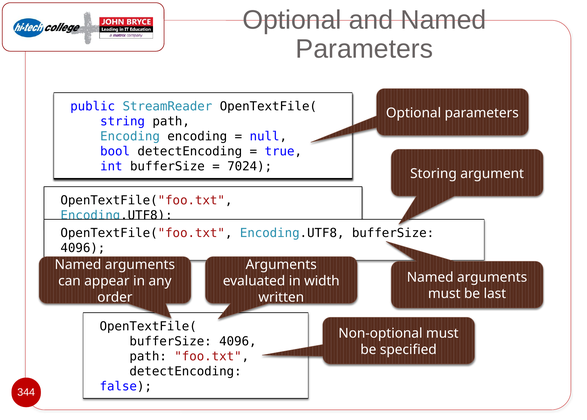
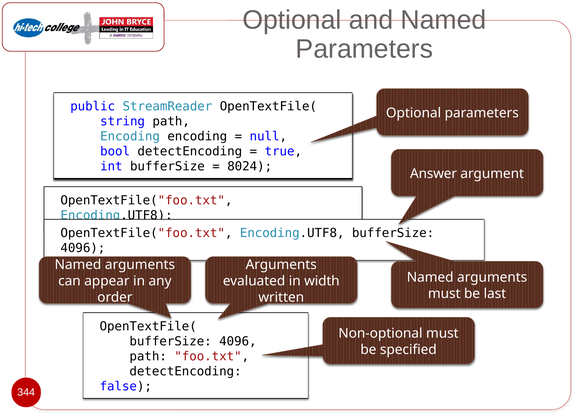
7024: 7024 -> 8024
Storing: Storing -> Answer
